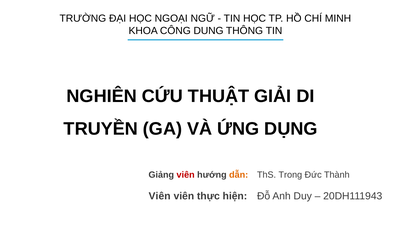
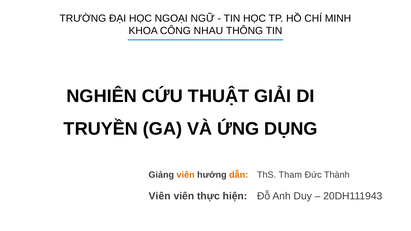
DUNG: DUNG -> NHAU
viên at (186, 175) colour: red -> orange
Trong: Trong -> Tham
